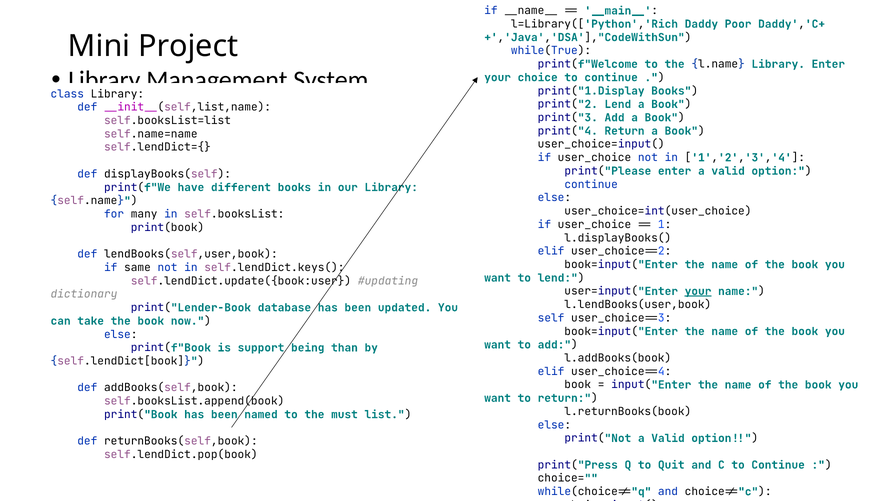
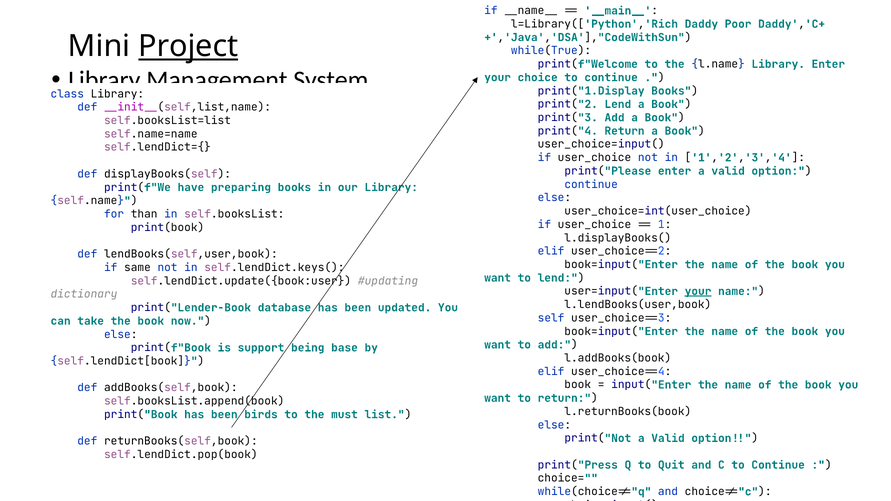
Project underline: none -> present
different: different -> preparing
many: many -> than
than: than -> base
named: named -> birds
